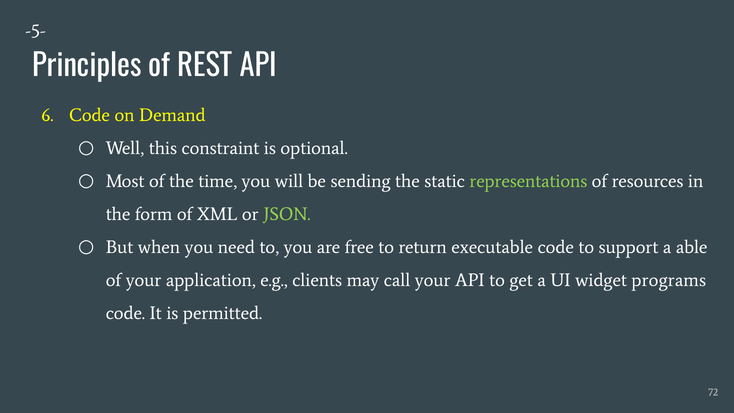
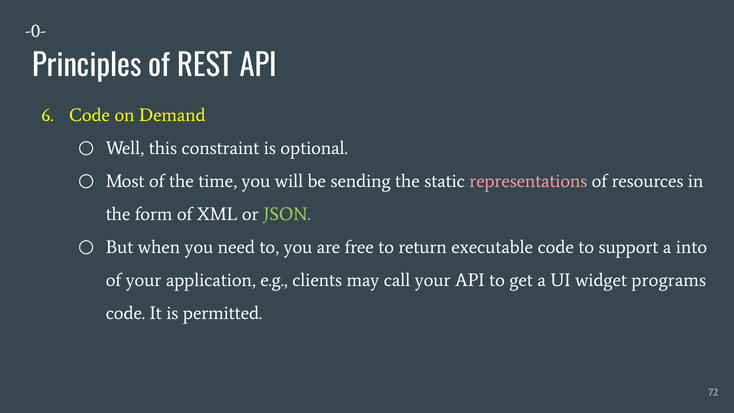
-5-: -5- -> -0-
representations colour: light green -> pink
able: able -> into
